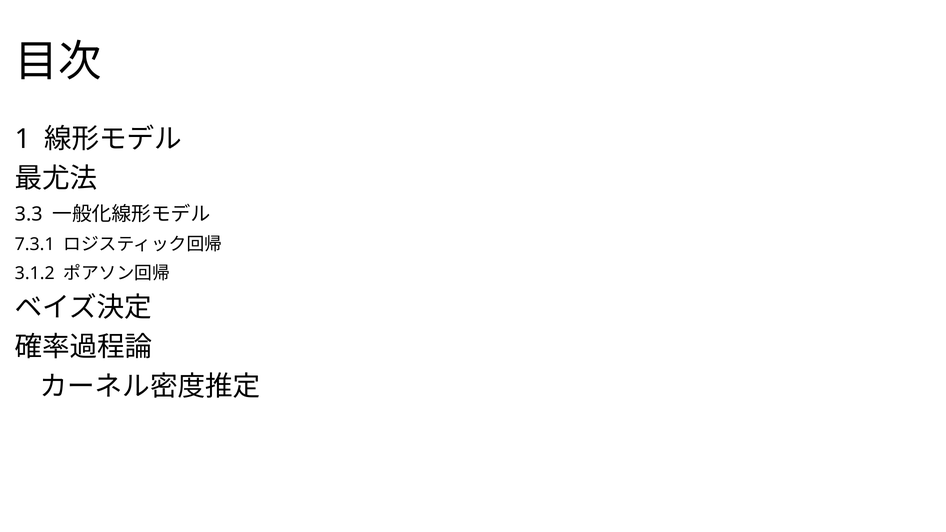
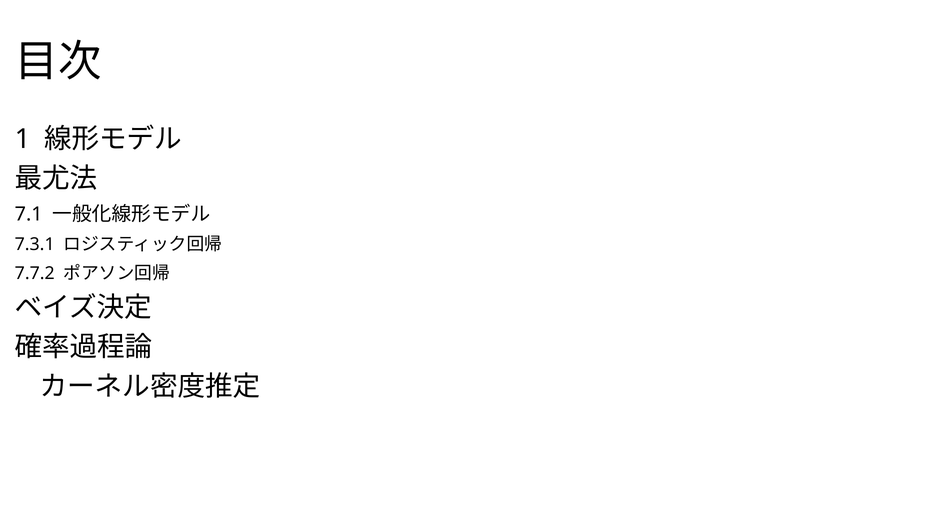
3.3: 3.3 -> 7.1
3.1.2: 3.1.2 -> 7.7.2
